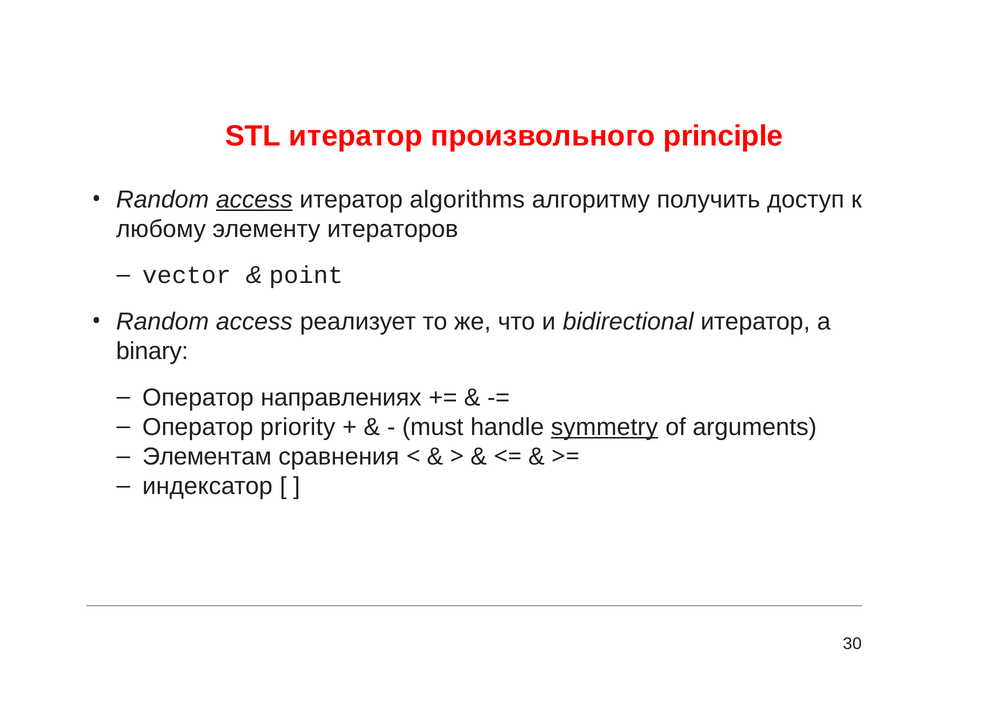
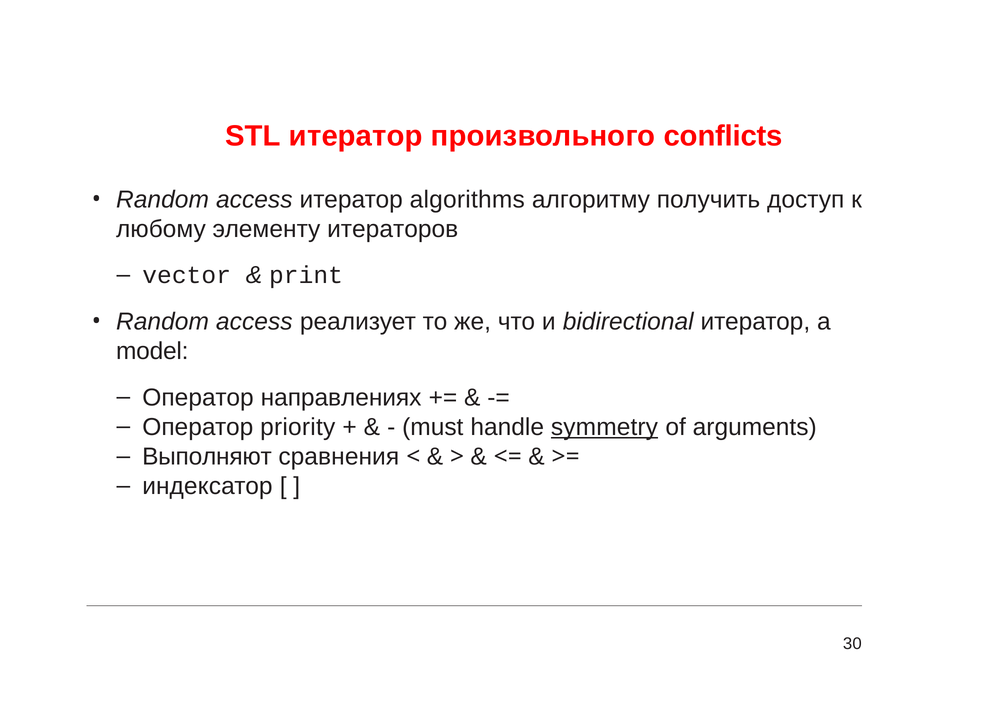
principle: principle -> conflicts
access at (254, 200) underline: present -> none
point: point -> print
binary: binary -> model
Элементам: Элементам -> Выполняют
